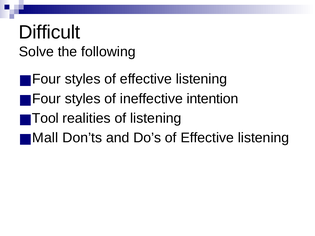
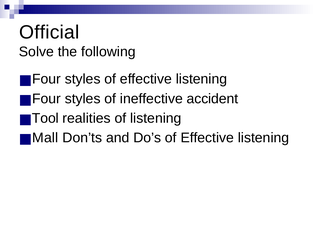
Difficult: Difficult -> Official
intention: intention -> accident
